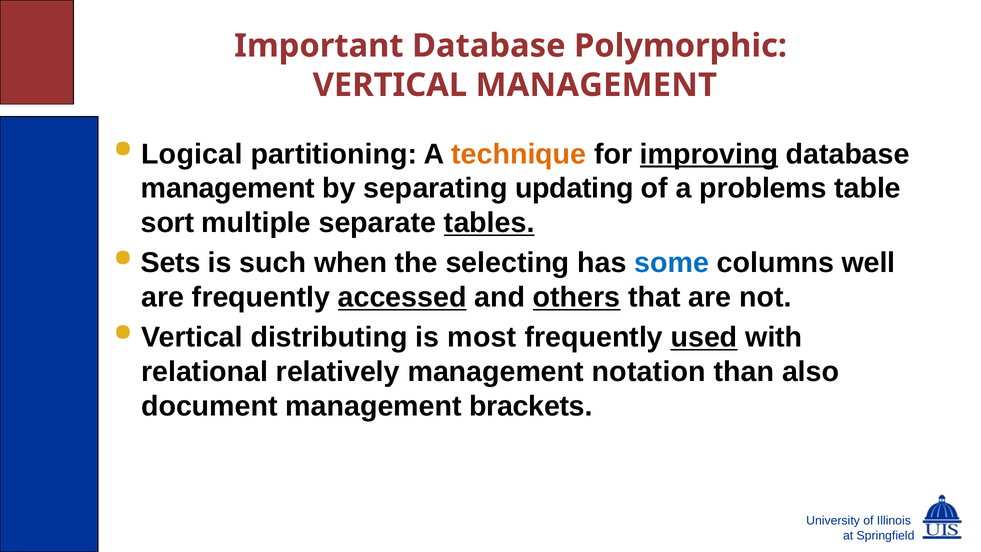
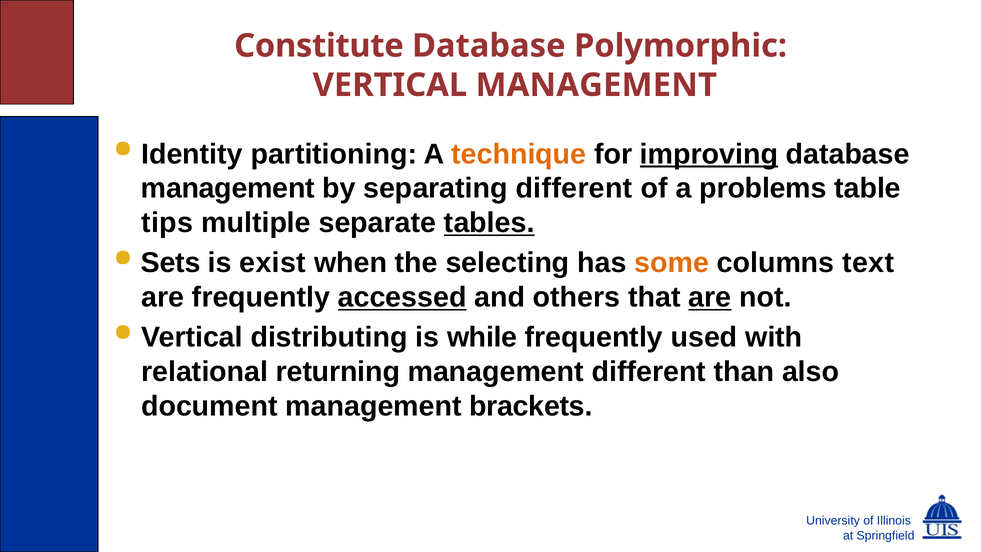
Important: Important -> Constitute
Logical: Logical -> Identity
separating updating: updating -> different
sort: sort -> tips
such: such -> exist
some colour: blue -> orange
well: well -> text
others underline: present -> none
are at (710, 297) underline: none -> present
most: most -> while
used underline: present -> none
relatively: relatively -> returning
management notation: notation -> different
